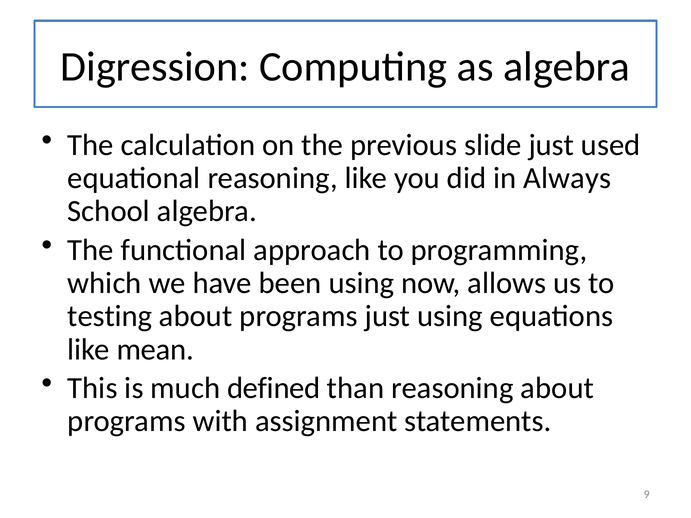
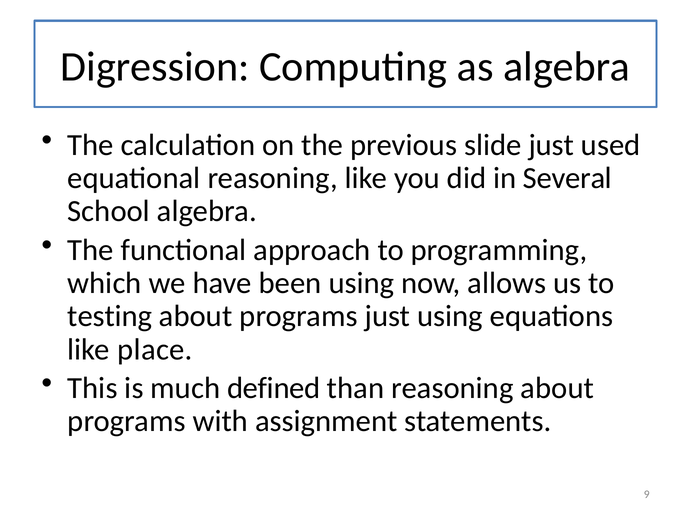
Always: Always -> Several
mean: mean -> place
